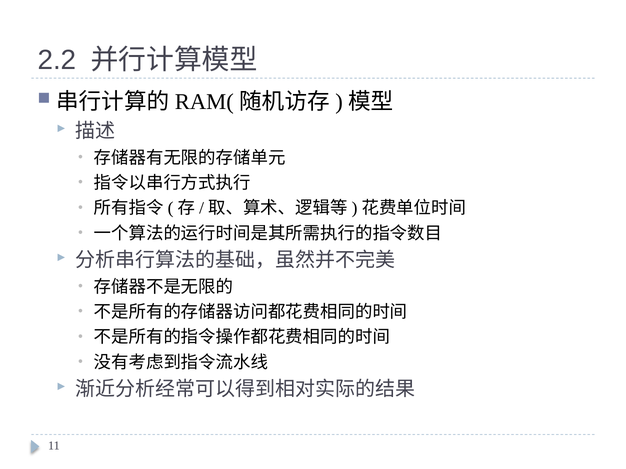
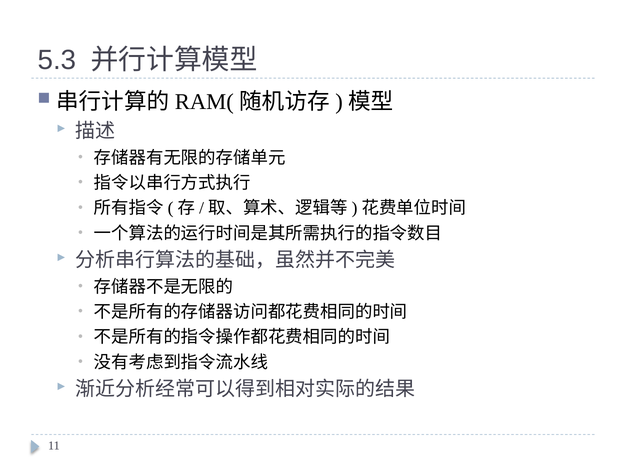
2.2: 2.2 -> 5.3
